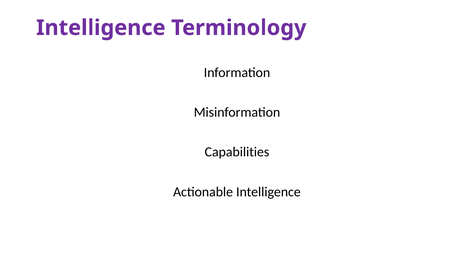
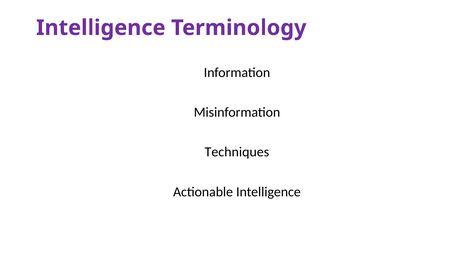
Capabilities: Capabilities -> Techniques
